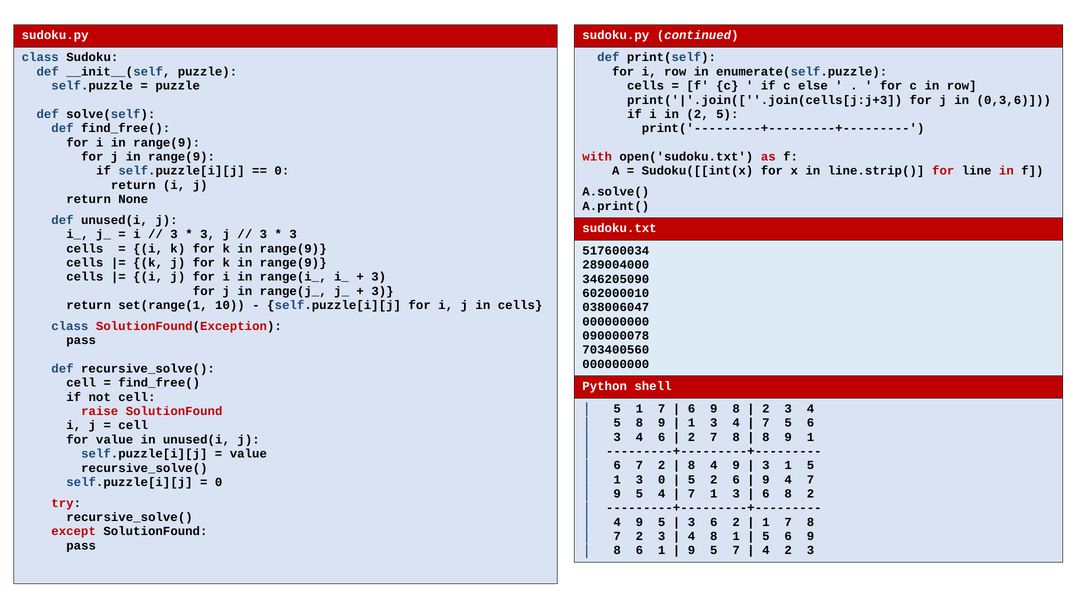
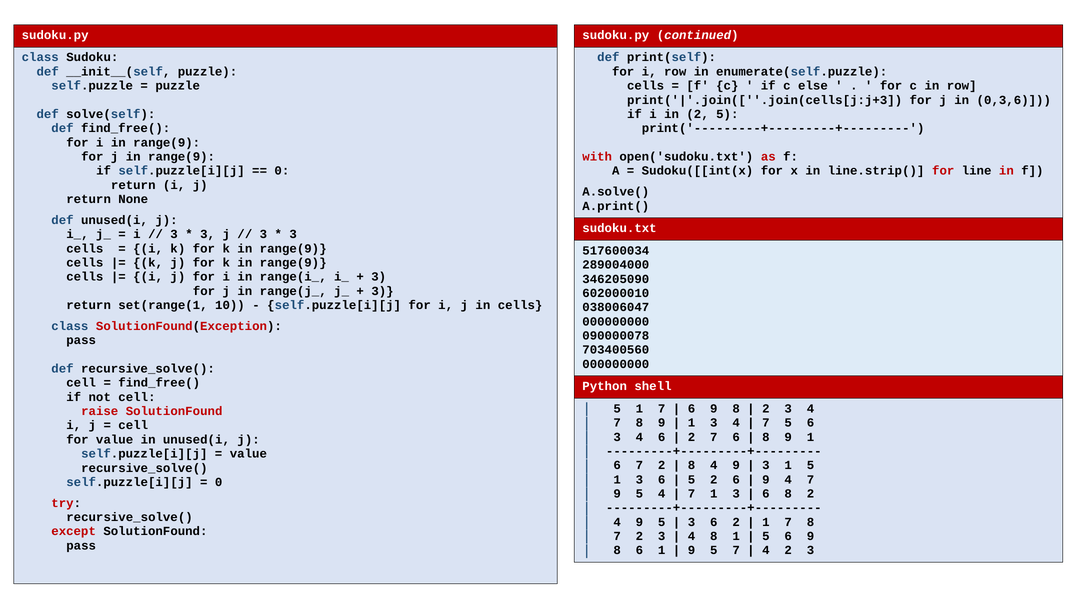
5 at (617, 423): 5 -> 7
2 7 8: 8 -> 6
1 3 0: 0 -> 6
